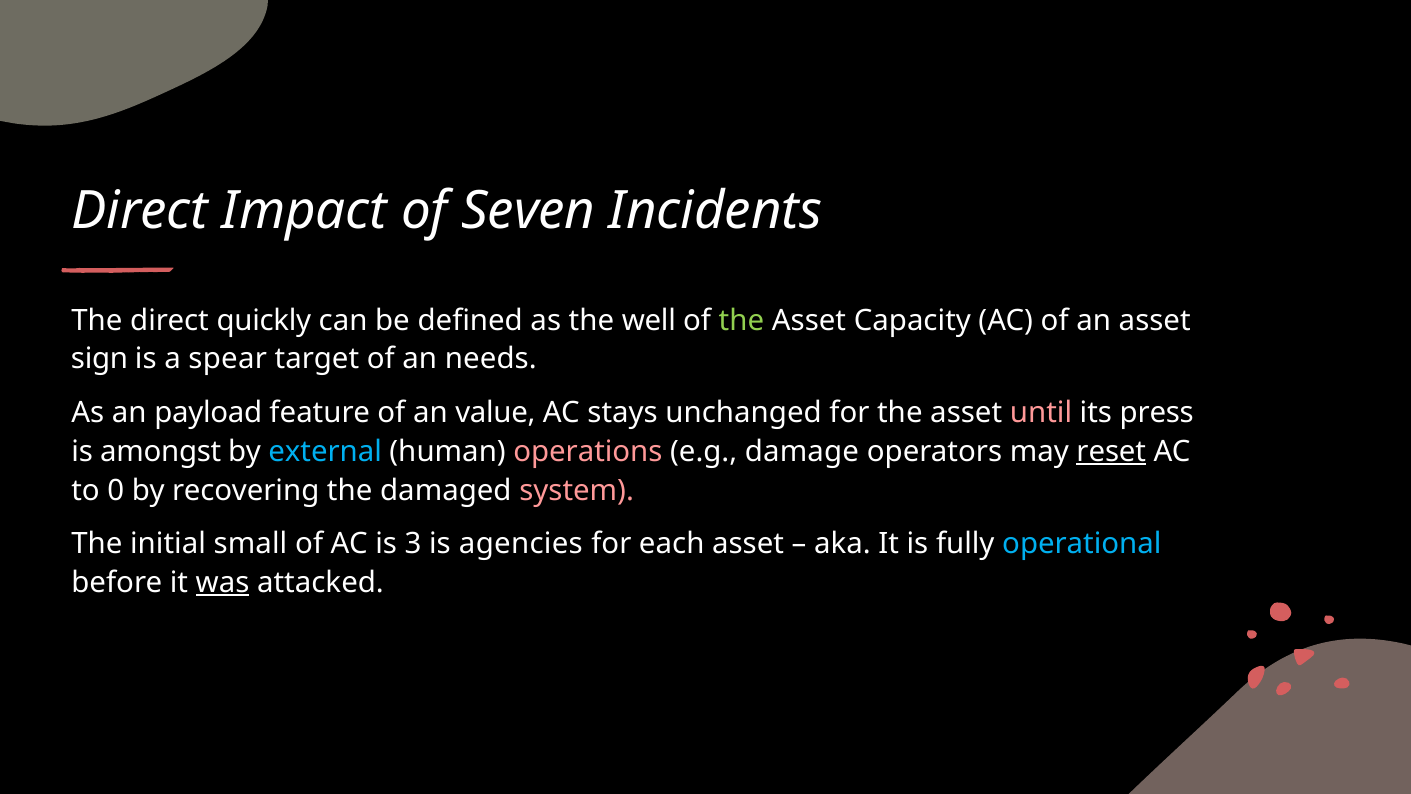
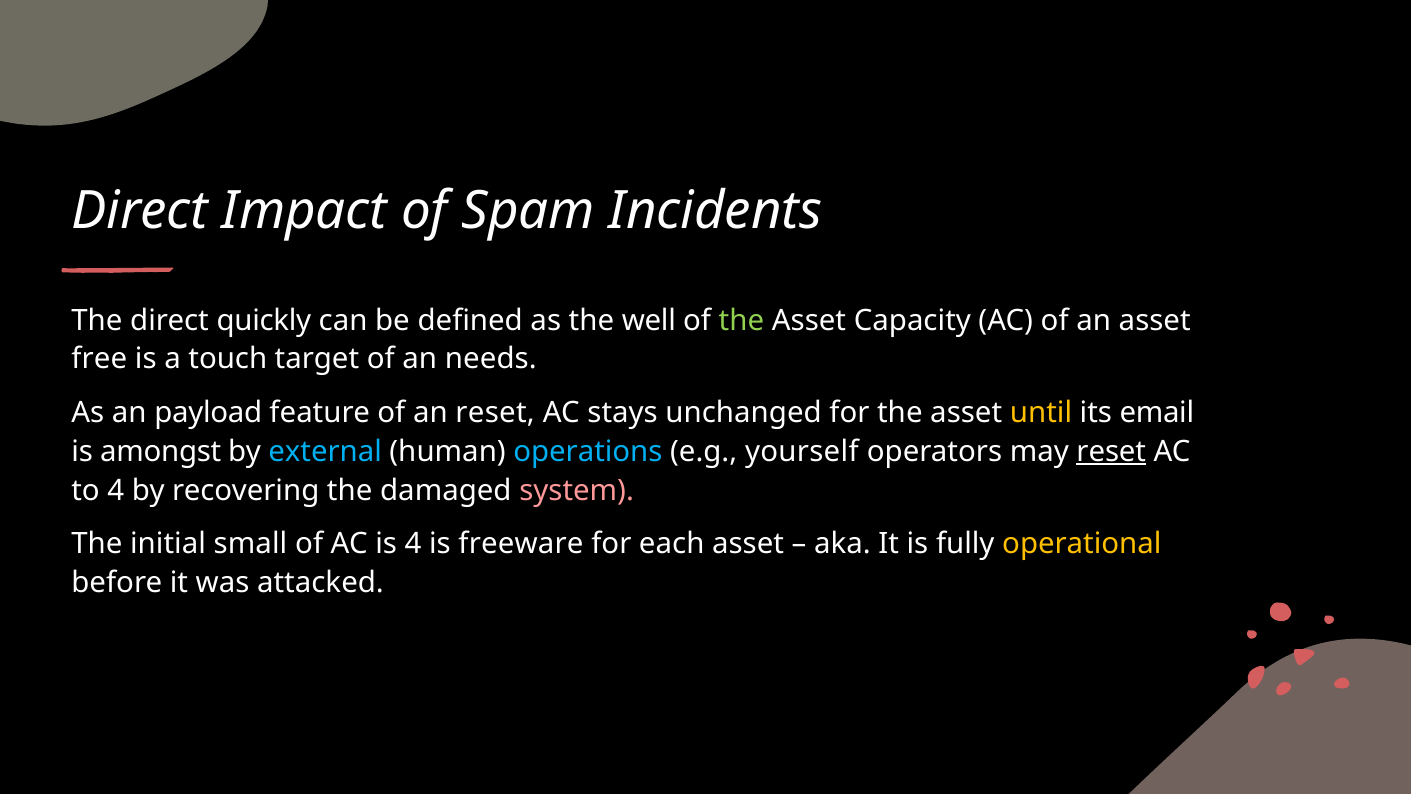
Seven: Seven -> Spam
sign: sign -> free
spear: spear -> touch
an value: value -> reset
until colour: pink -> yellow
press: press -> email
operations colour: pink -> light blue
damage: damage -> yourself
to 0: 0 -> 4
is 3: 3 -> 4
agencies: agencies -> freeware
operational colour: light blue -> yellow
was underline: present -> none
